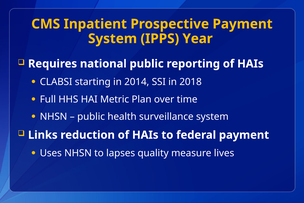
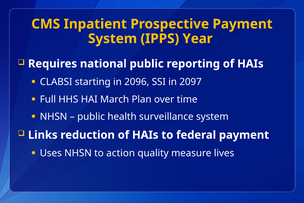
2014: 2014 -> 2096
2018: 2018 -> 2097
Metric: Metric -> March
lapses: lapses -> action
